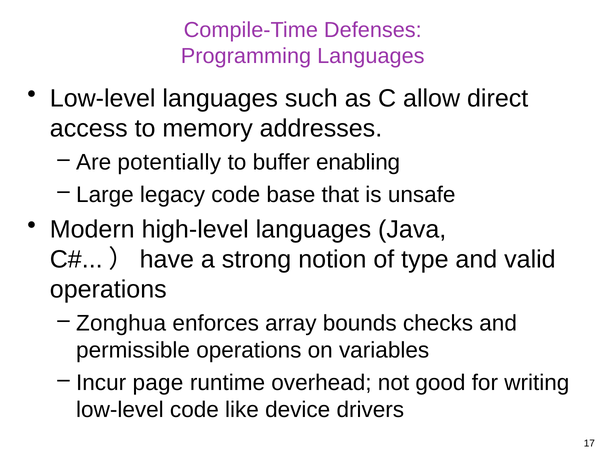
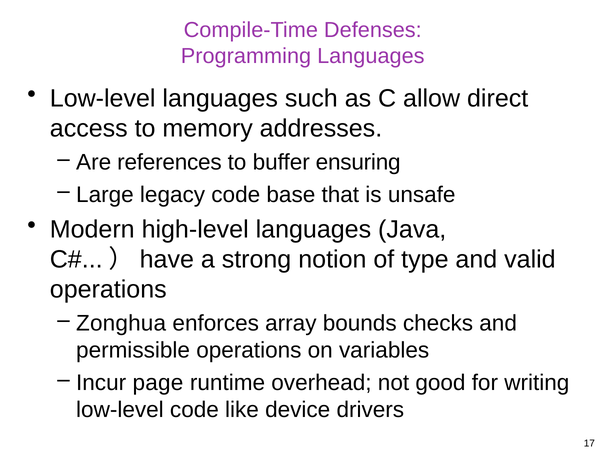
potentially: potentially -> references
enabling: enabling -> ensuring
